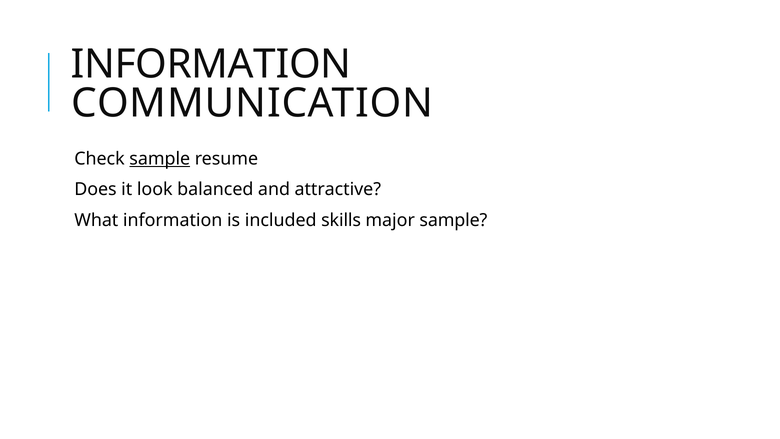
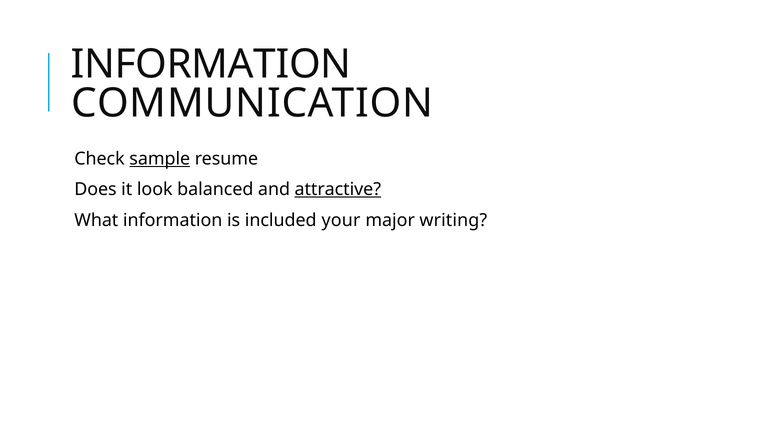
attractive underline: none -> present
skills: skills -> your
major sample: sample -> writing
